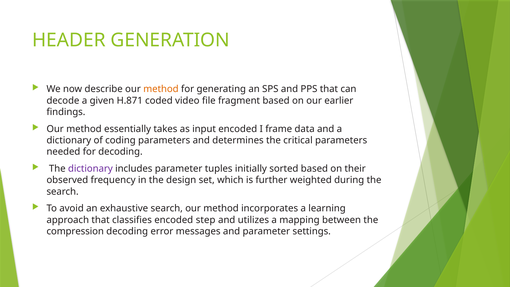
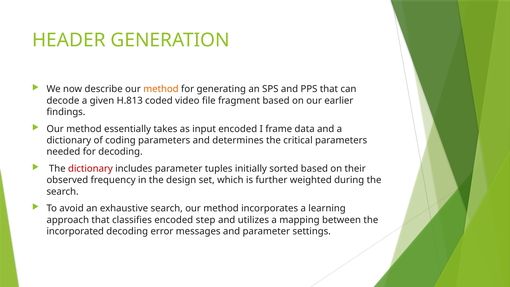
H.871: H.871 -> H.813
dictionary at (90, 169) colour: purple -> red
compression: compression -> incorporated
